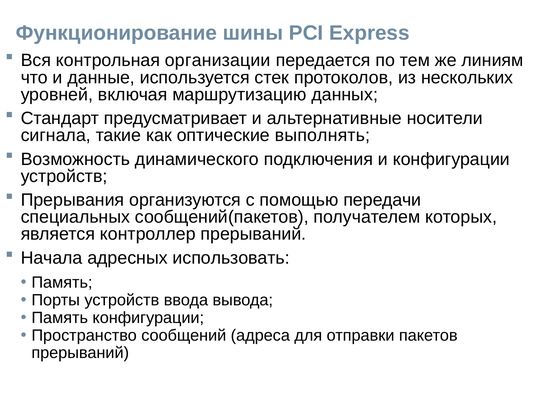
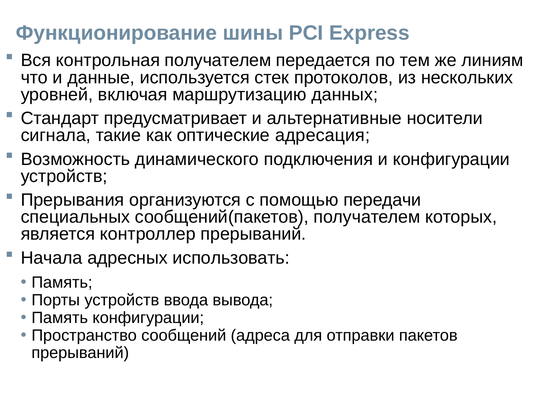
контрольная организации: организации -> получателем
выполнять: выполнять -> адресация
